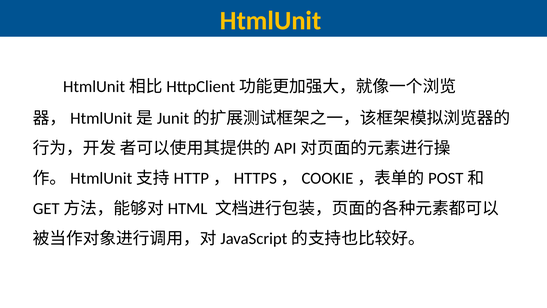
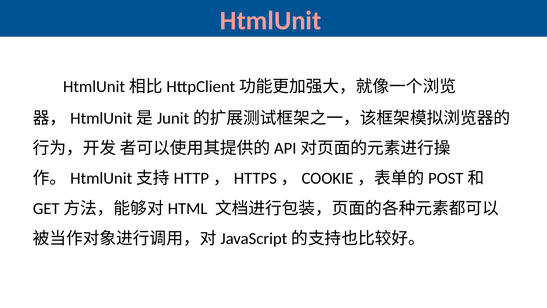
HtmlUnit colour: yellow -> pink
